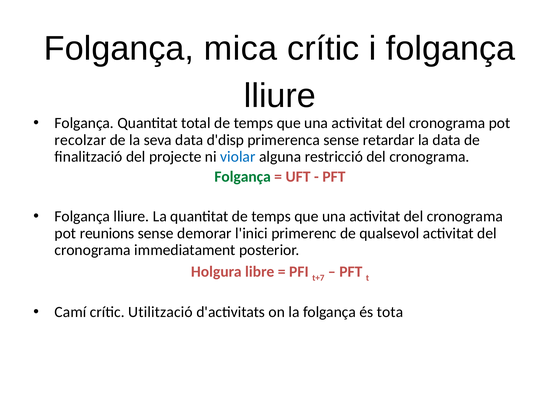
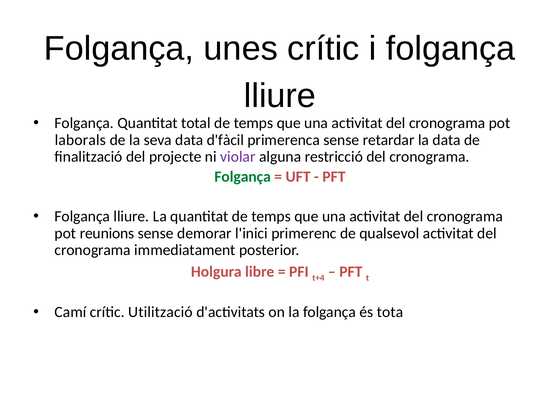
mica: mica -> unes
recolzar: recolzar -> laborals
d'disp: d'disp -> d'fàcil
violar colour: blue -> purple
t+7: t+7 -> t+4
